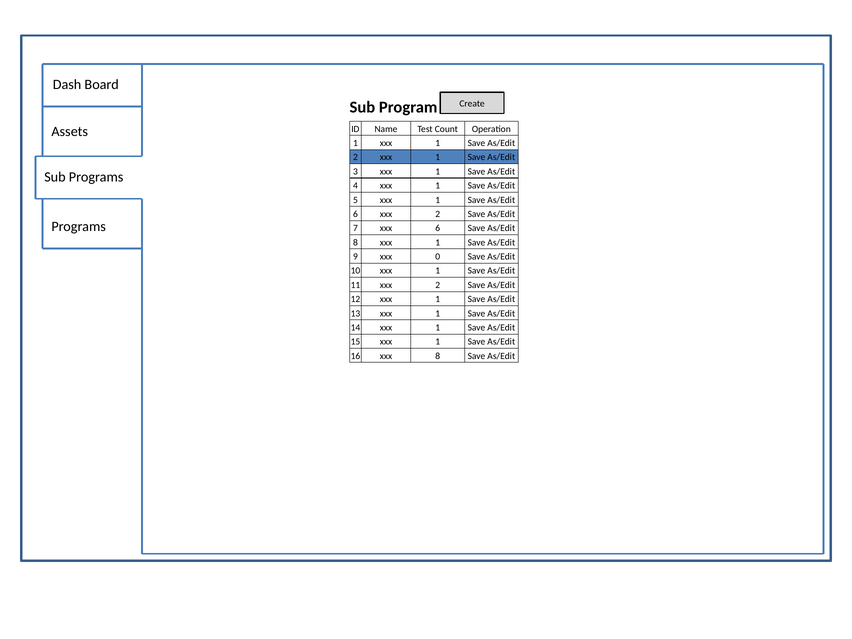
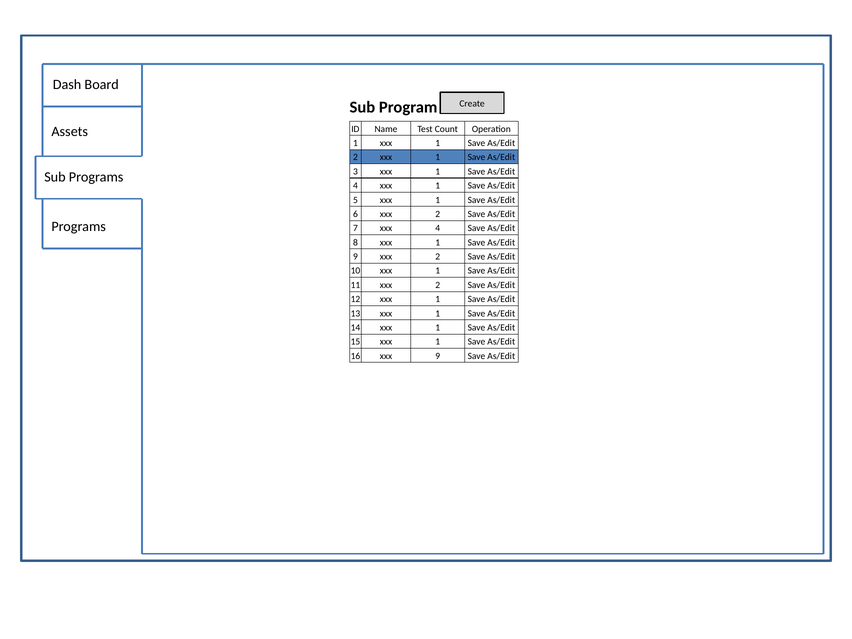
xxx 6: 6 -> 4
9 xxx 0: 0 -> 2
xxx 8: 8 -> 9
